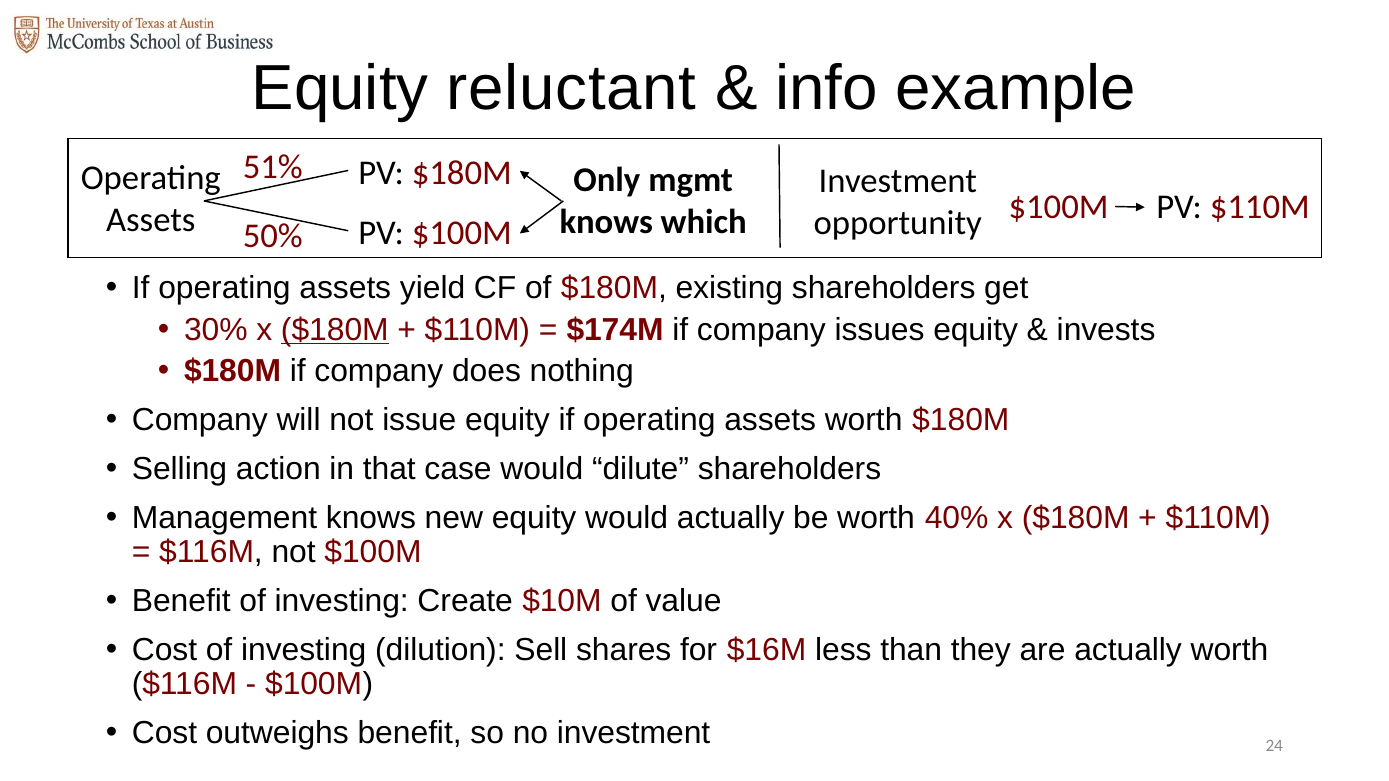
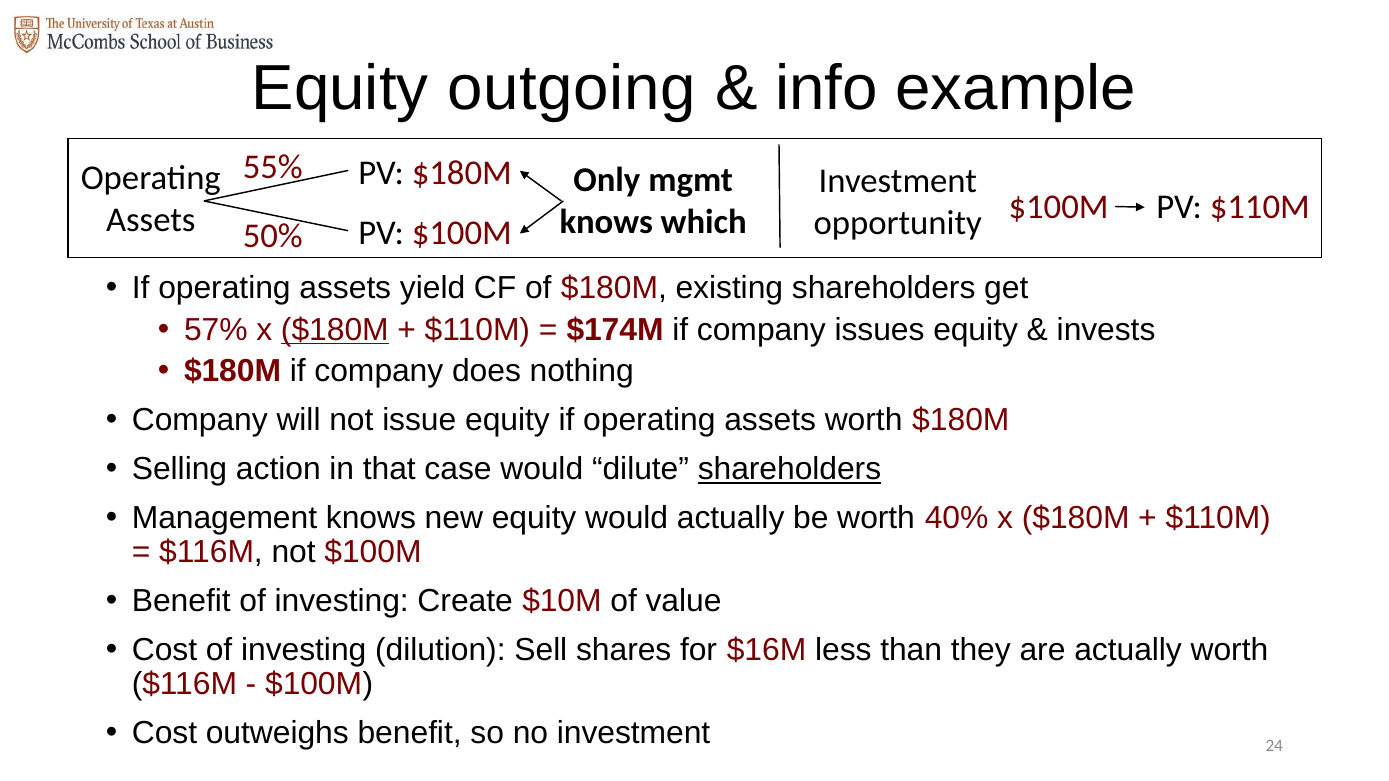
reluctant: reluctant -> outgoing
51%: 51% -> 55%
30%: 30% -> 57%
shareholders at (789, 469) underline: none -> present
